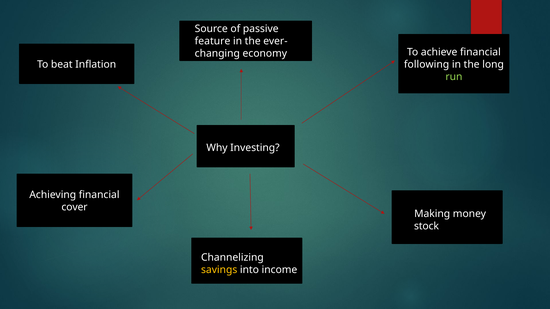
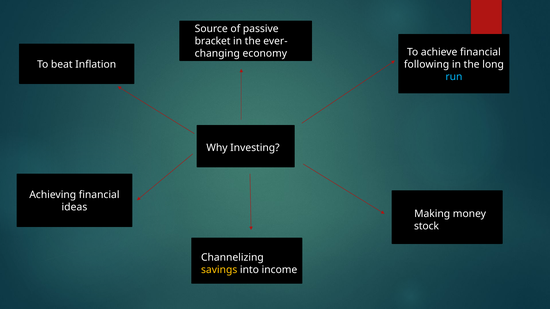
feature: feature -> bracket
run colour: light green -> light blue
cover: cover -> ideas
